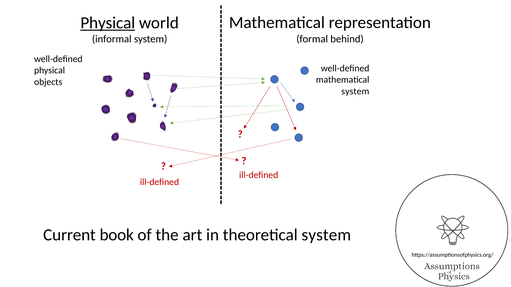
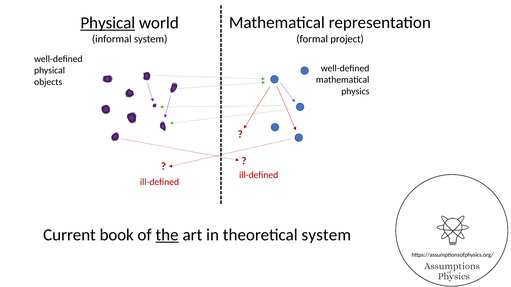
behind: behind -> project
system at (355, 91): system -> physics
the underline: none -> present
